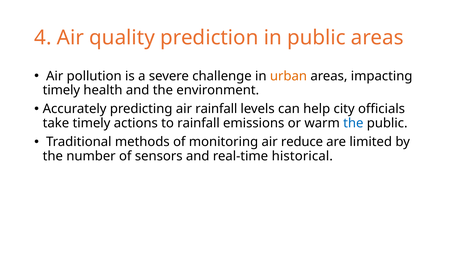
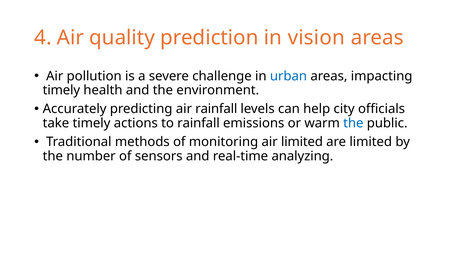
in public: public -> vision
urban colour: orange -> blue
air reduce: reduce -> limited
historical: historical -> analyzing
